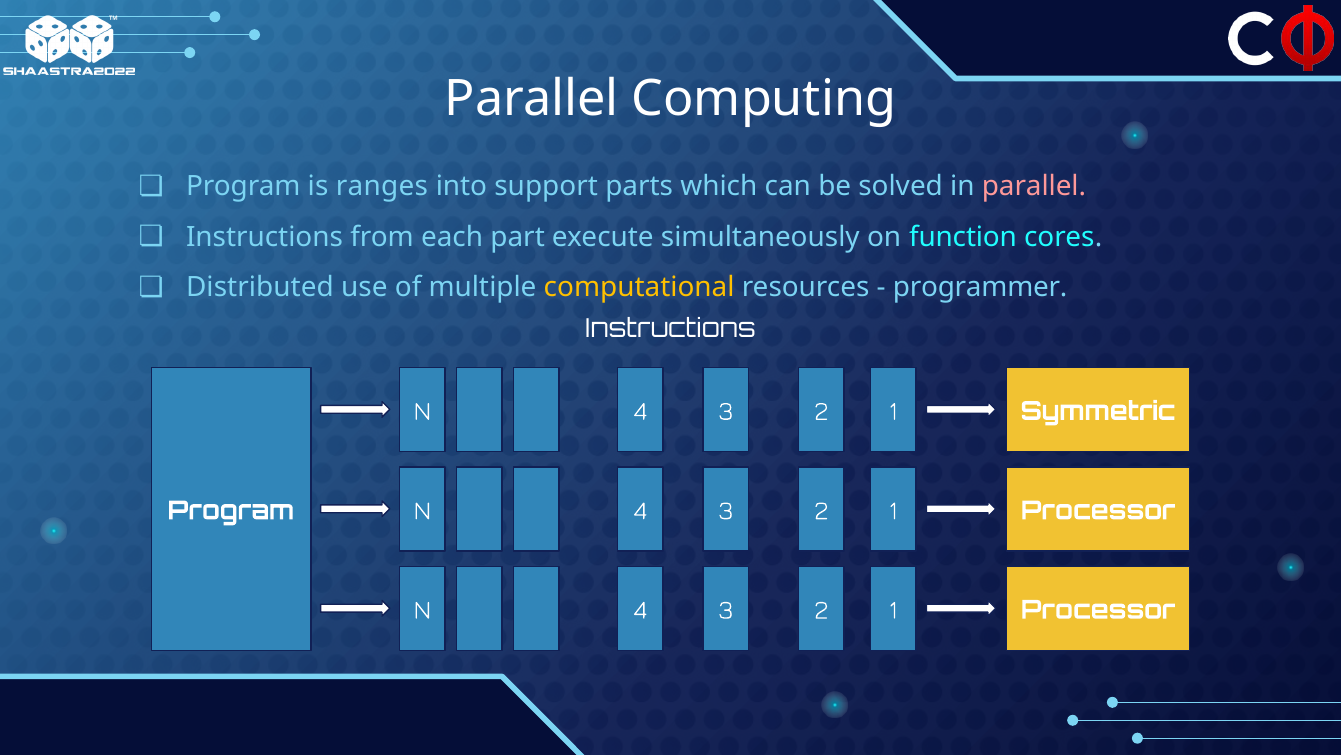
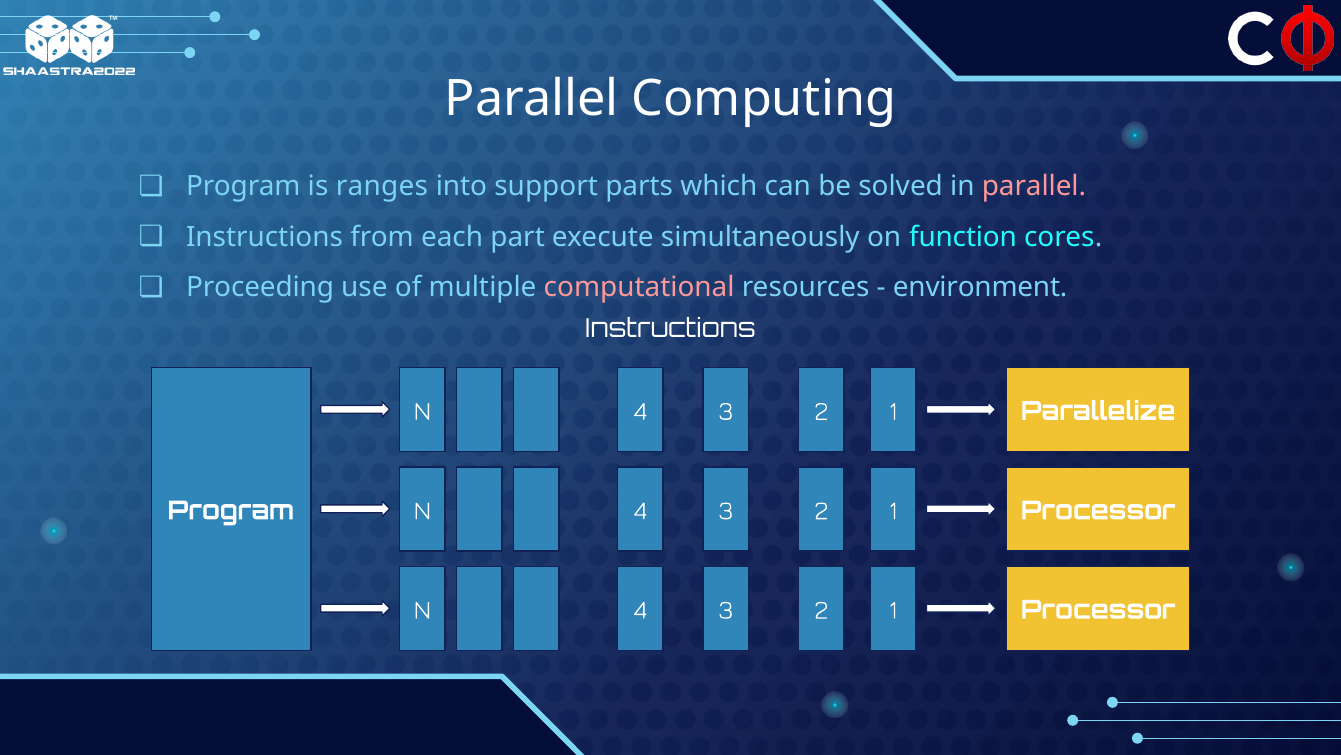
Distributed: Distributed -> Proceeding
computational colour: yellow -> pink
programmer: programmer -> environment
Symmetric: Symmetric -> Parallelize
